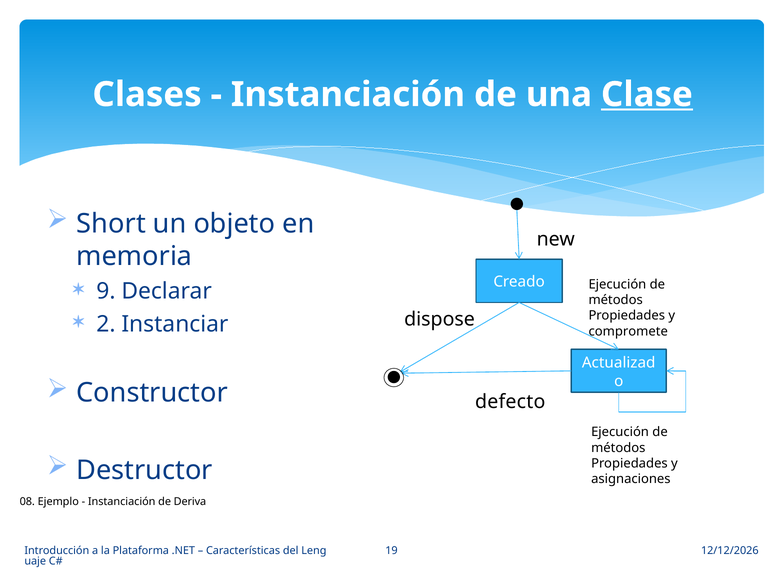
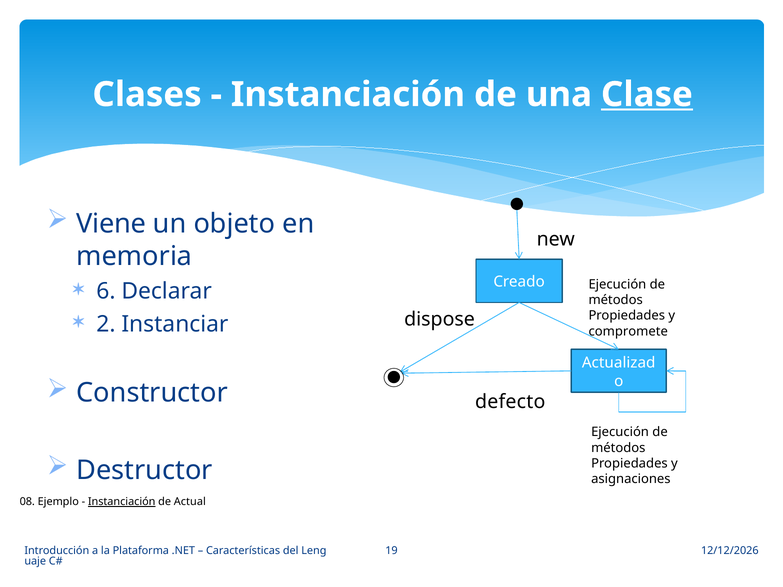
Short: Short -> Viene
9: 9 -> 6
Instanciación at (122, 502) underline: none -> present
Deriva: Deriva -> Actual
